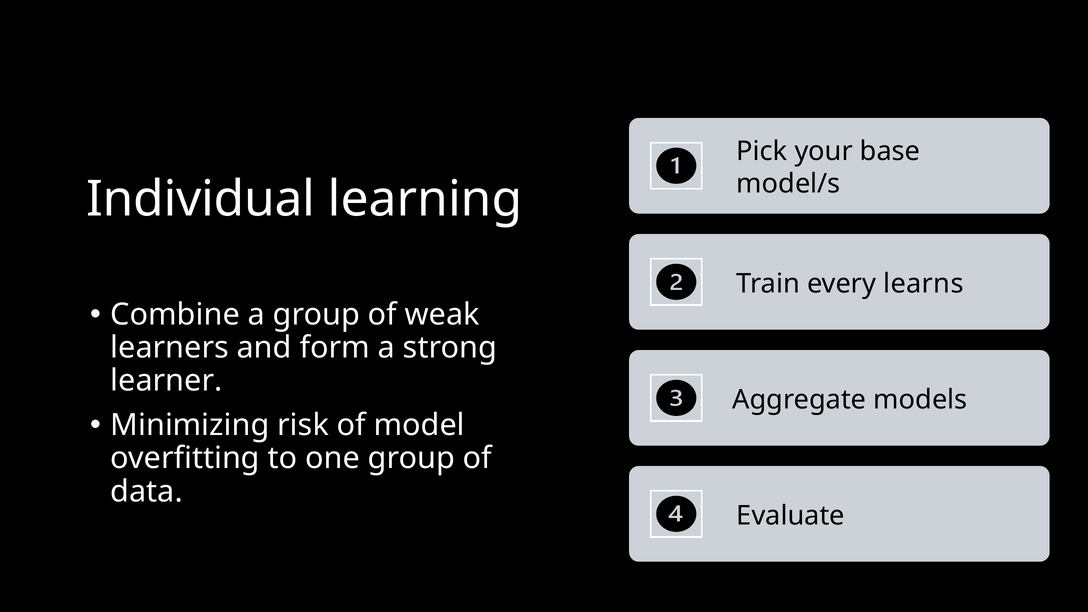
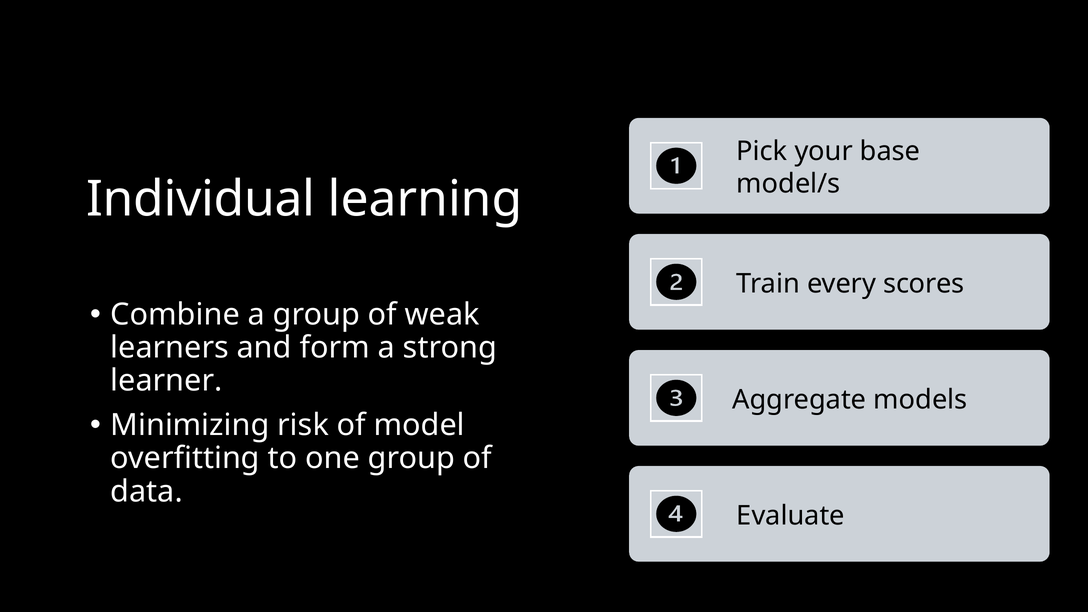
learns: learns -> scores
